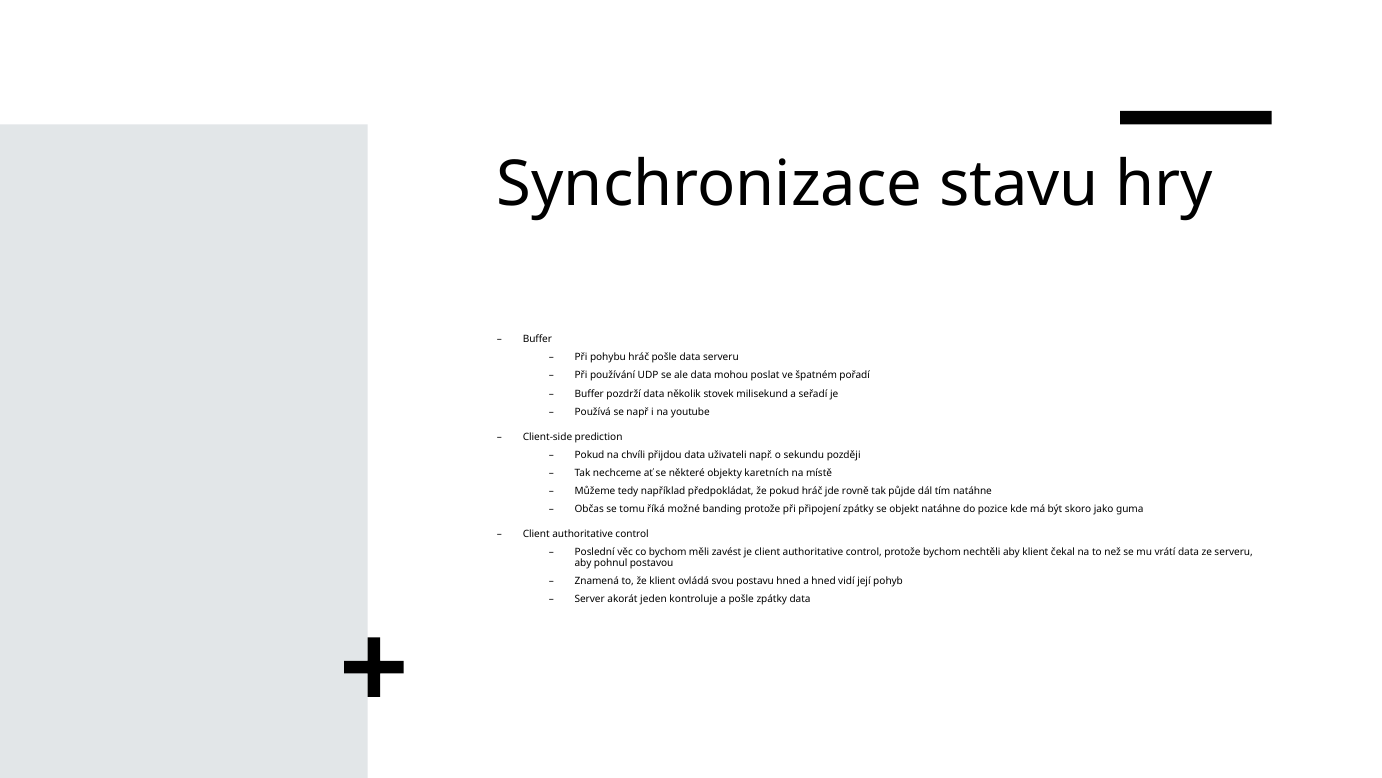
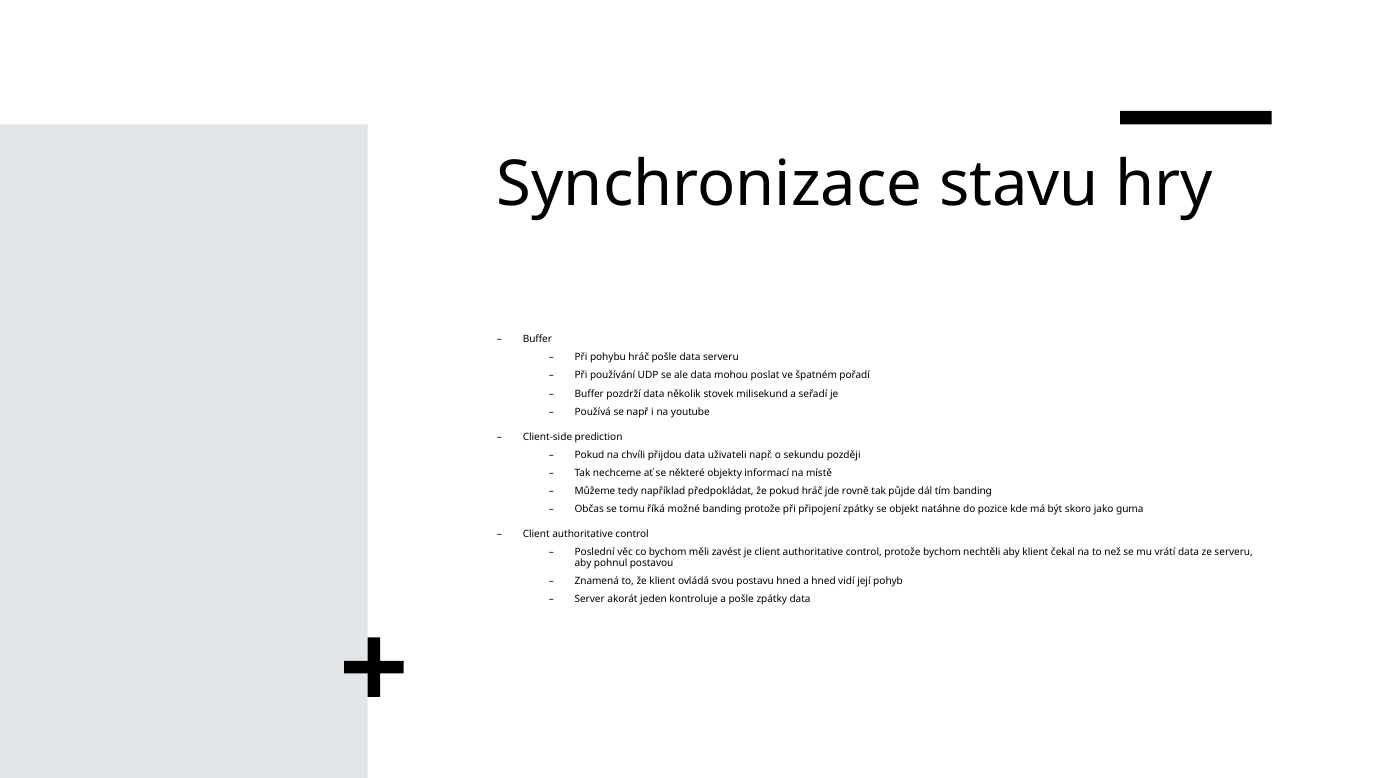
karetních: karetních -> informací
tím natáhne: natáhne -> banding
